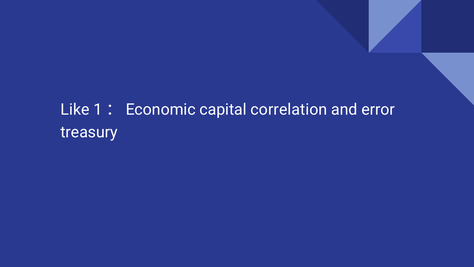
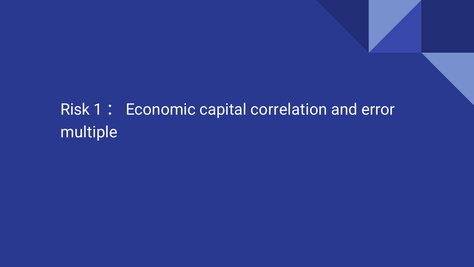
Like: Like -> Risk
treasury: treasury -> multiple
